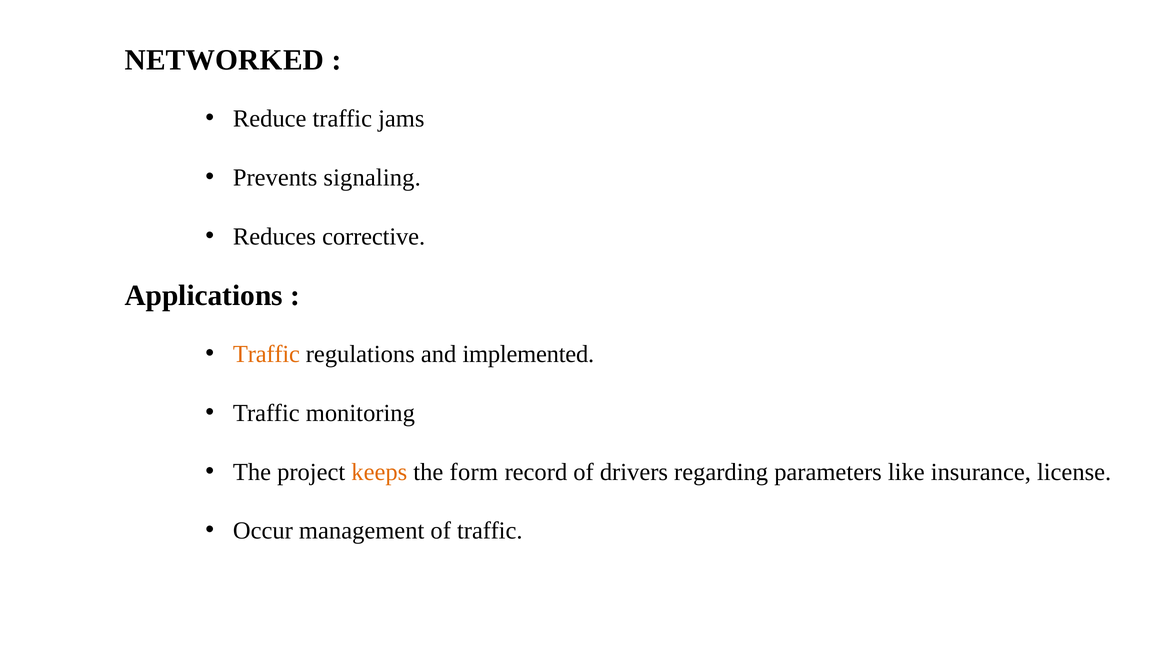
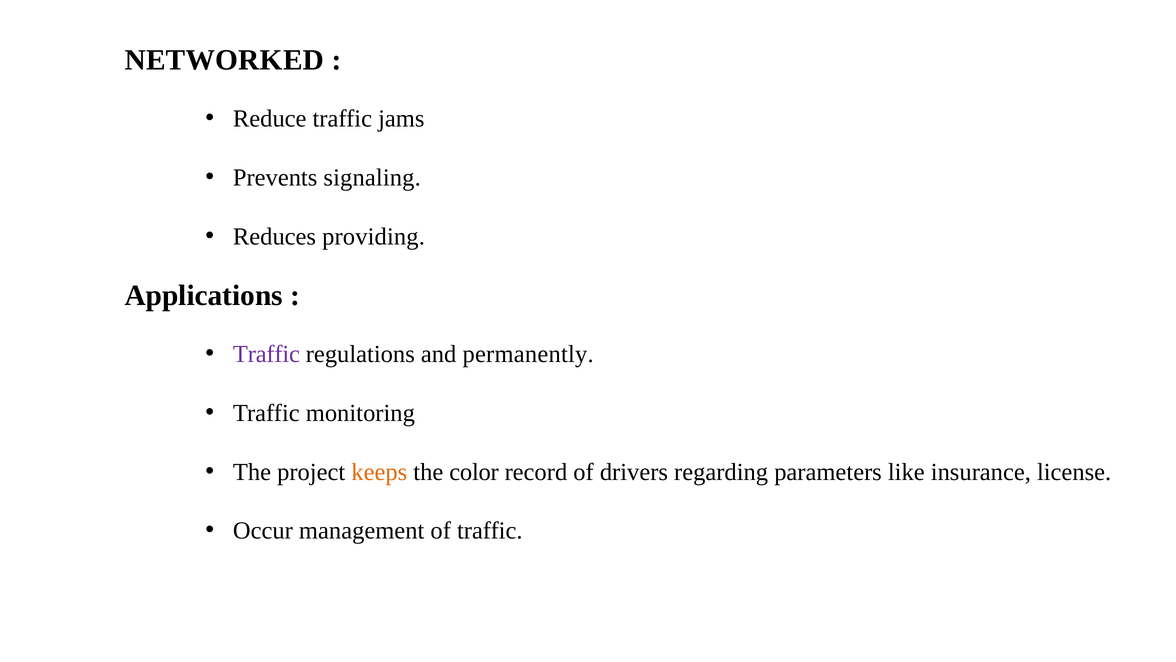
corrective: corrective -> providing
Traffic at (266, 354) colour: orange -> purple
implemented: implemented -> permanently
form: form -> color
